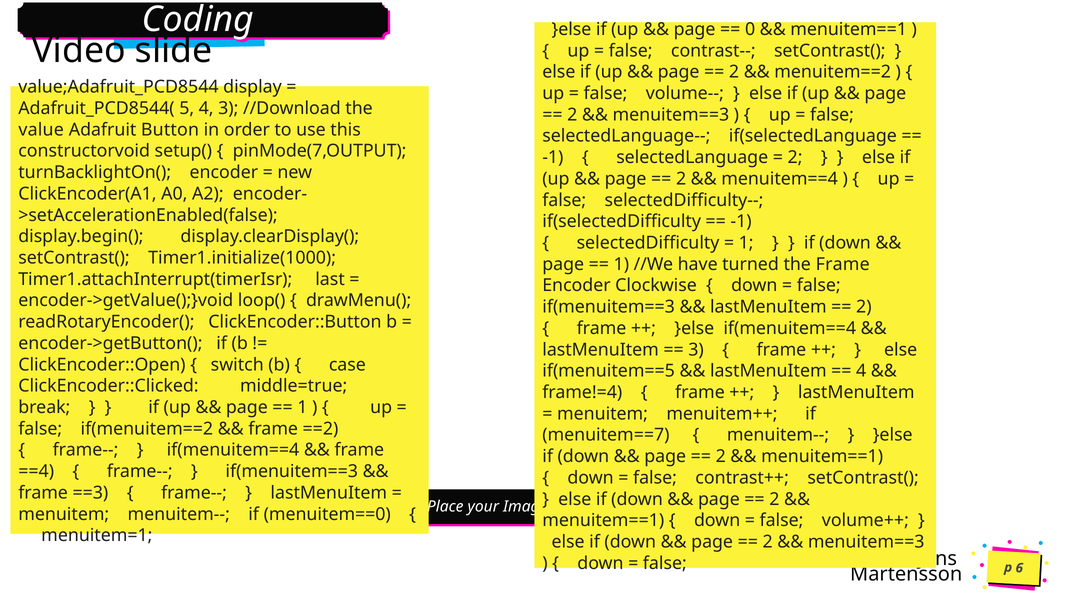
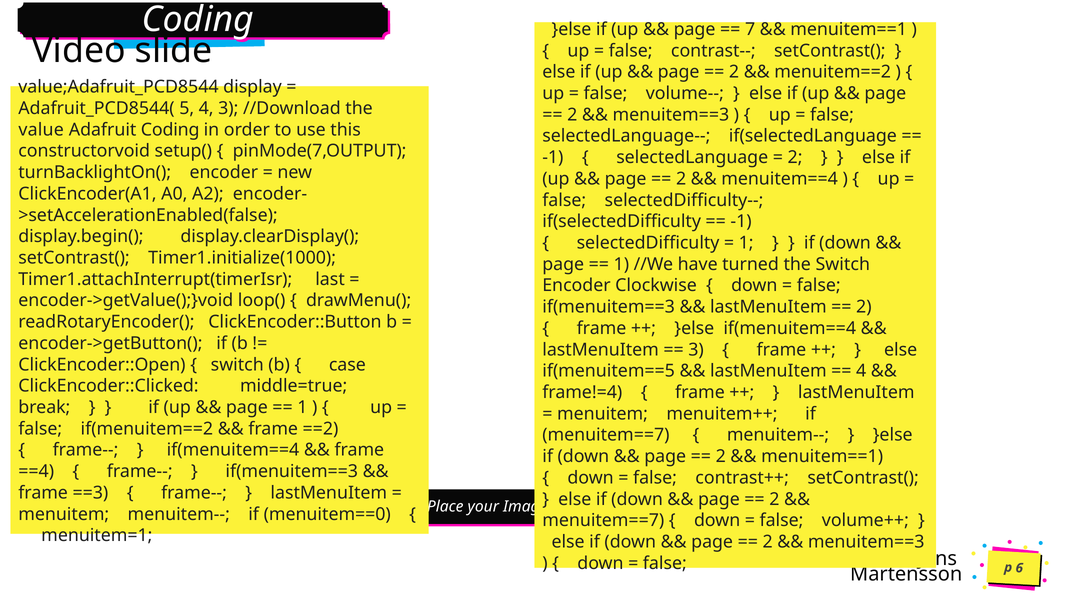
0: 0 -> 7
Adafruit Button: Button -> Coding
the Frame: Frame -> Switch
menuitem==1 at (603, 521): menuitem==1 -> menuitem==7
